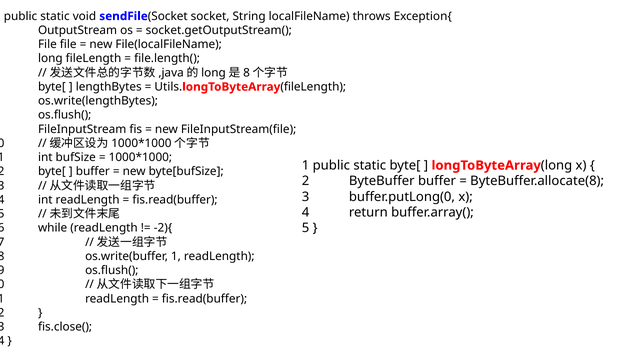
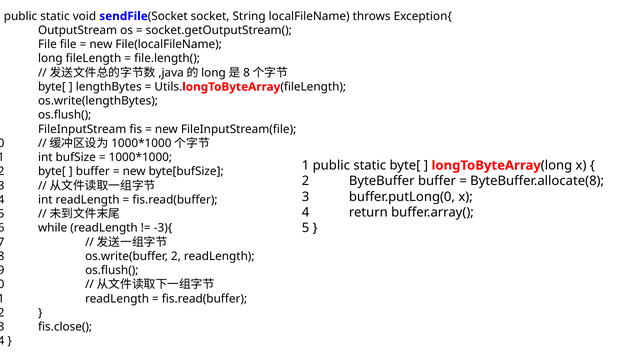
-2){: -2){ -> -3){
os.write(buffer 1: 1 -> 2
